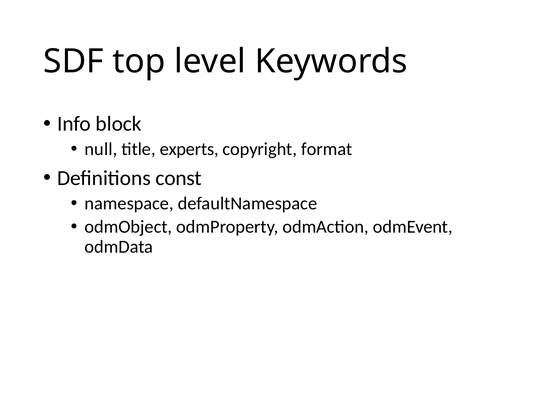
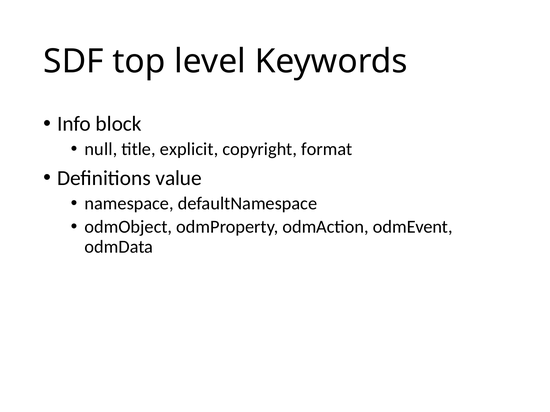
experts: experts -> explicit
const: const -> value
